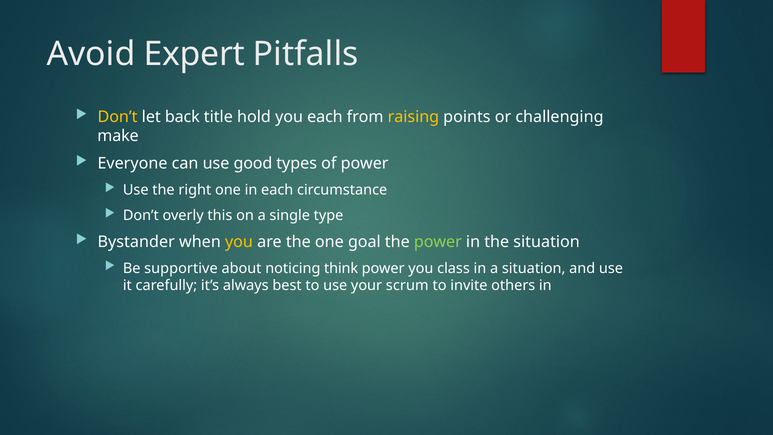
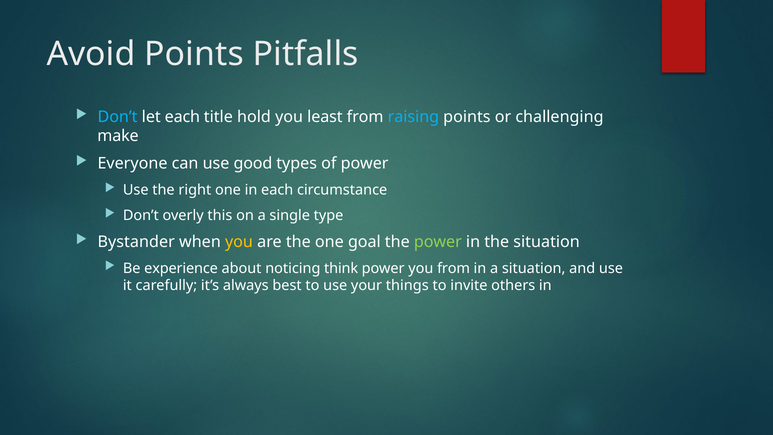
Avoid Expert: Expert -> Points
Don’t at (118, 117) colour: yellow -> light blue
let back: back -> each
you each: each -> least
raising colour: yellow -> light blue
supportive: supportive -> experience
you class: class -> from
scrum: scrum -> things
